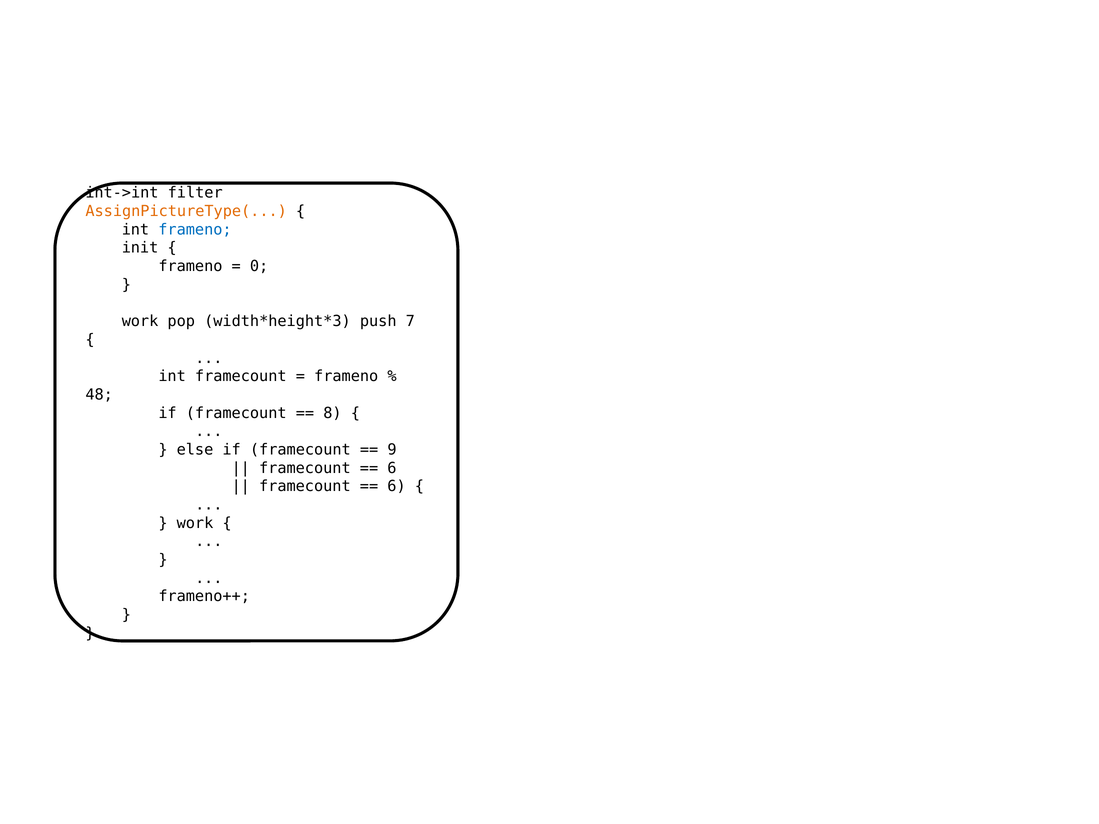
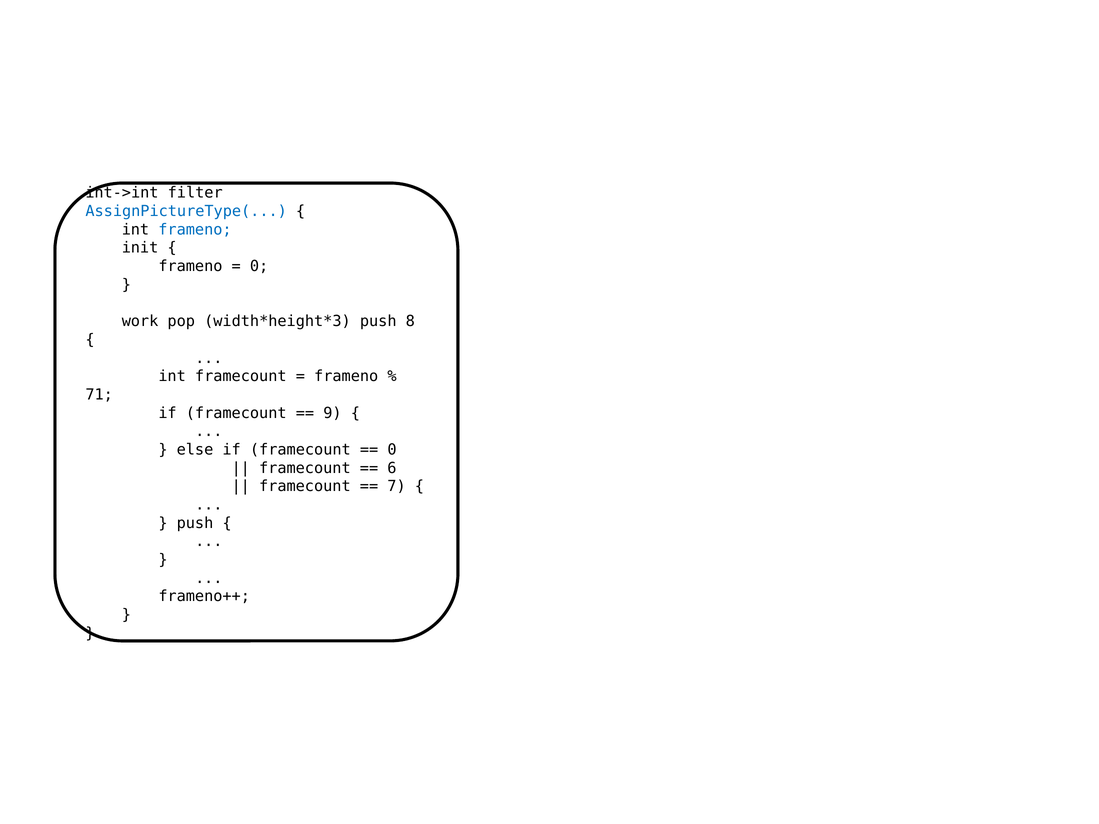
AssignPictureType( colour: orange -> blue
7: 7 -> 8
48: 48 -> 71
8: 8 -> 9
9 at (392, 450): 9 -> 0
6 at (397, 487): 6 -> 7
work at (195, 523): work -> push
